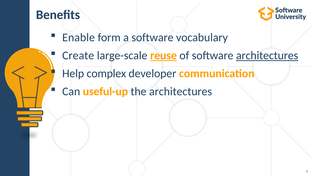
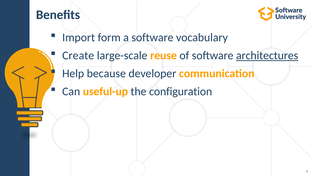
Enable: Enable -> Import
reuse underline: present -> none
complex: complex -> because
the architectures: architectures -> configuration
